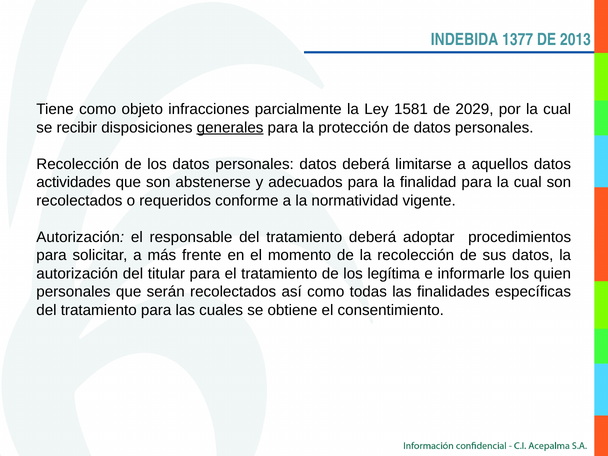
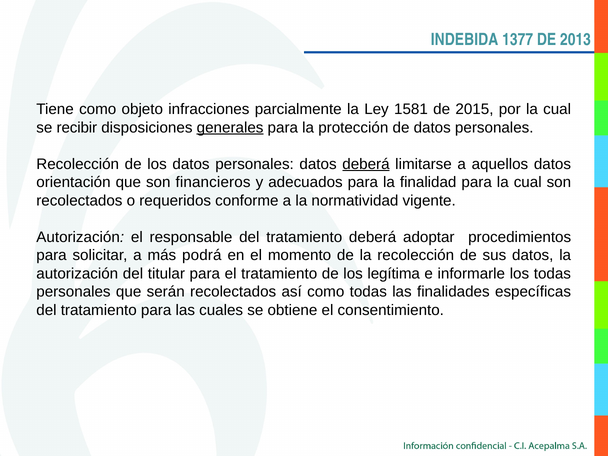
2029: 2029 -> 2015
deberá at (366, 164) underline: none -> present
actividades: actividades -> orientación
abstenerse: abstenerse -> financieros
frente: frente -> podrá
los quien: quien -> todas
